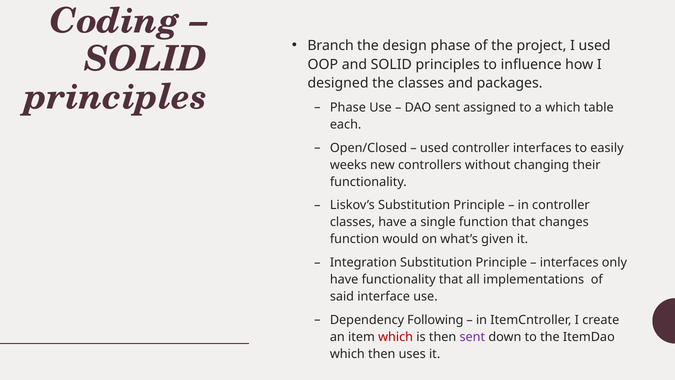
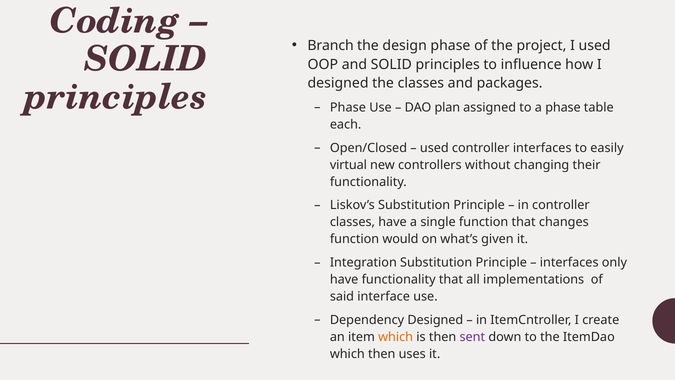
DAO sent: sent -> plan
a which: which -> phase
weeks: weeks -> virtual
Dependency Following: Following -> Designed
which at (396, 337) colour: red -> orange
